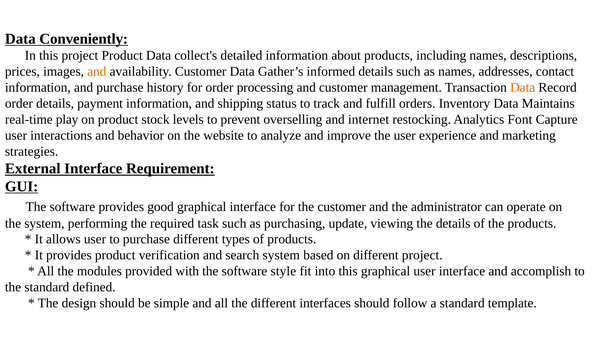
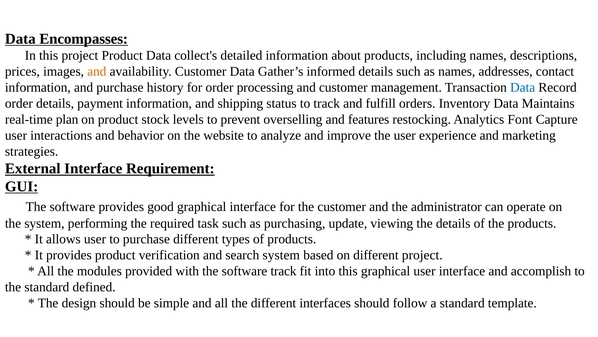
Conveniently: Conveniently -> Encompasses
Data at (523, 87) colour: orange -> blue
play: play -> plan
internet: internet -> features
software style: style -> track
